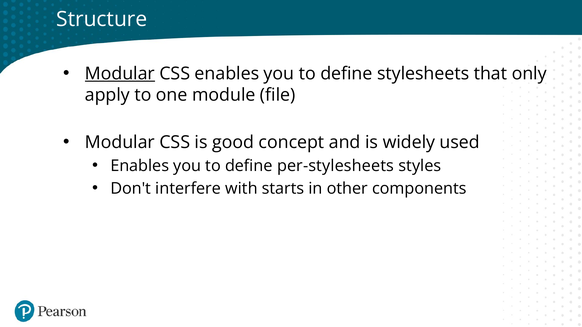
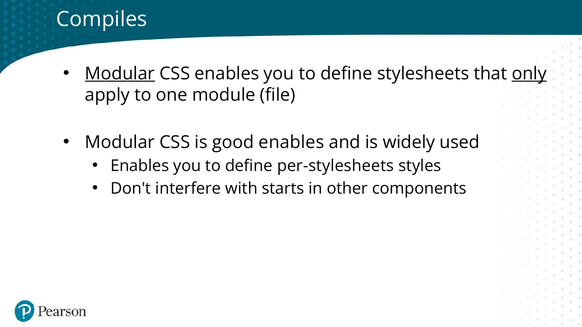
Structure: Structure -> Compiles
only underline: none -> present
good concept: concept -> enables
